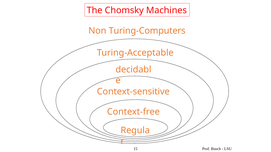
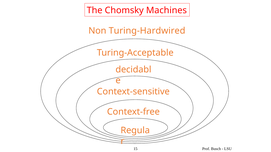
Turing-Computers: Turing-Computers -> Turing-Hardwired
